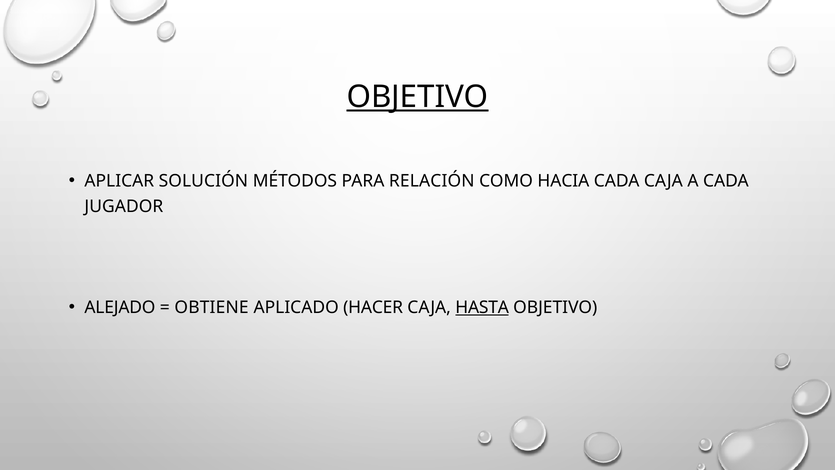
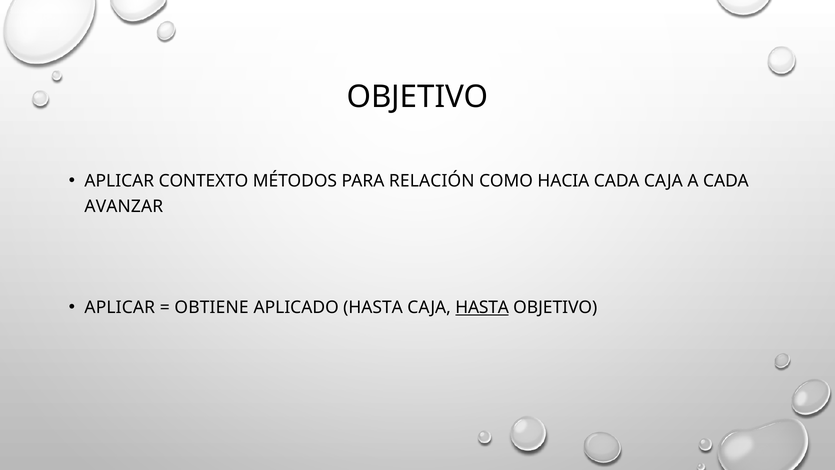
OBJETIVO at (417, 97) underline: present -> none
SOLUCIÓN: SOLUCIÓN -> CONTEXTO
JUGADOR: JUGADOR -> AVANZAR
ALEJADO at (120, 307): ALEJADO -> APLICAR
APLICADO HACER: HACER -> HASTA
